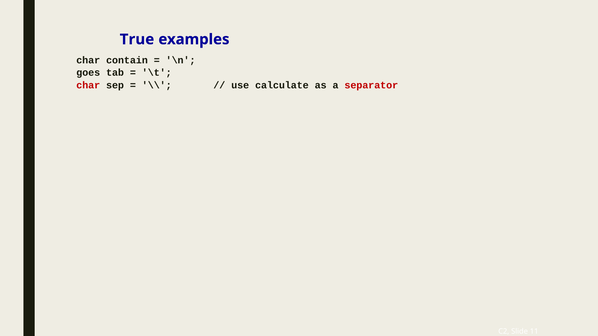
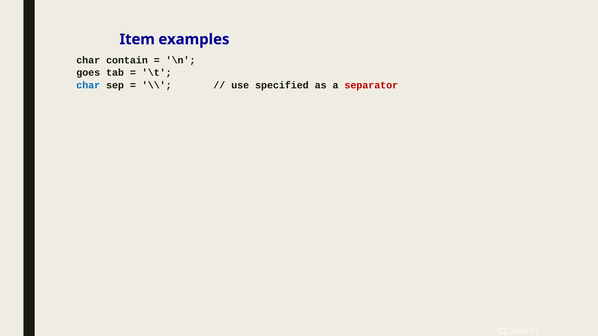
True: True -> Item
char at (88, 85) colour: red -> blue
calculate: calculate -> specified
